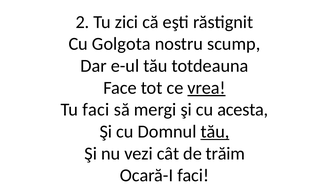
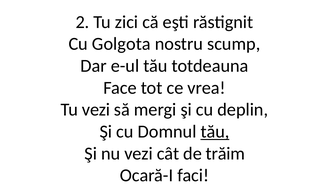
vrea underline: present -> none
Tu faci: faci -> vezi
acesta: acesta -> deplin
